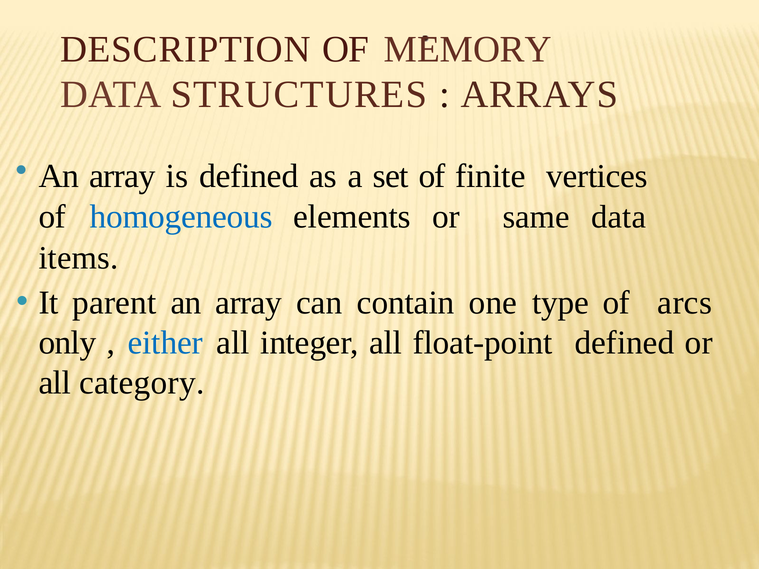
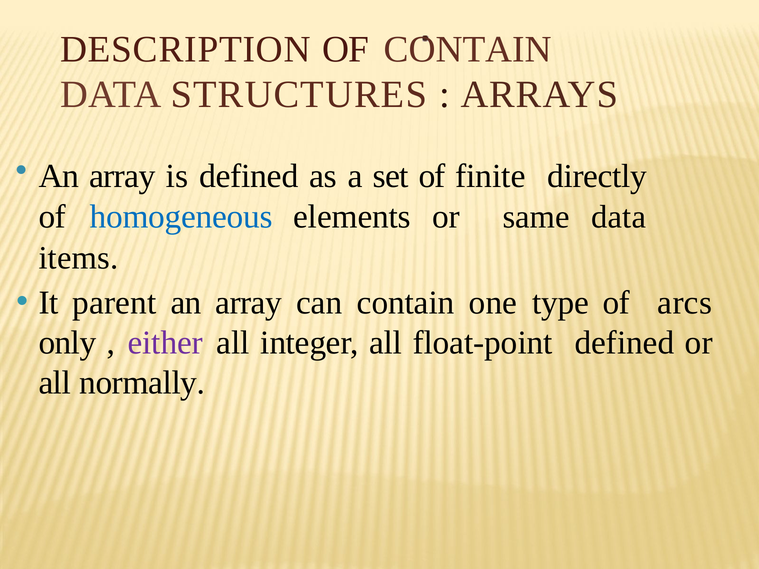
OF MEMORY: MEMORY -> CONTAIN
vertices: vertices -> directly
either colour: blue -> purple
category: category -> normally
